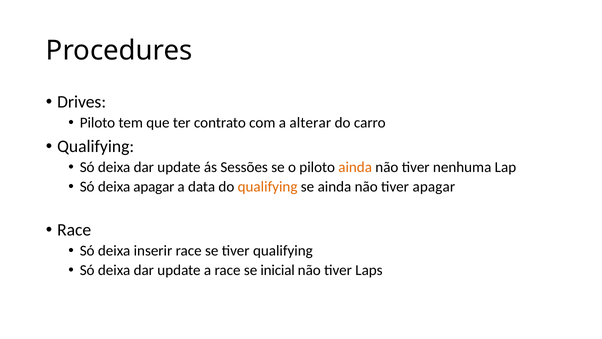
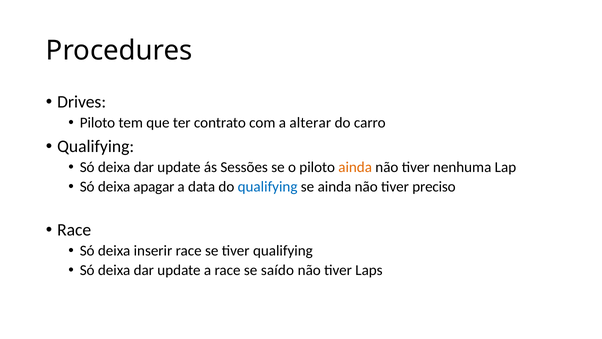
qualifying at (268, 187) colour: orange -> blue
tiver apagar: apagar -> preciso
inicial: inicial -> saído
